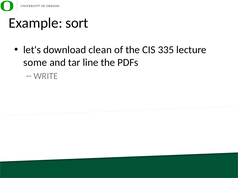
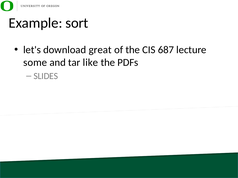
clean: clean -> great
335: 335 -> 687
line: line -> like
WRITE: WRITE -> SLIDES
